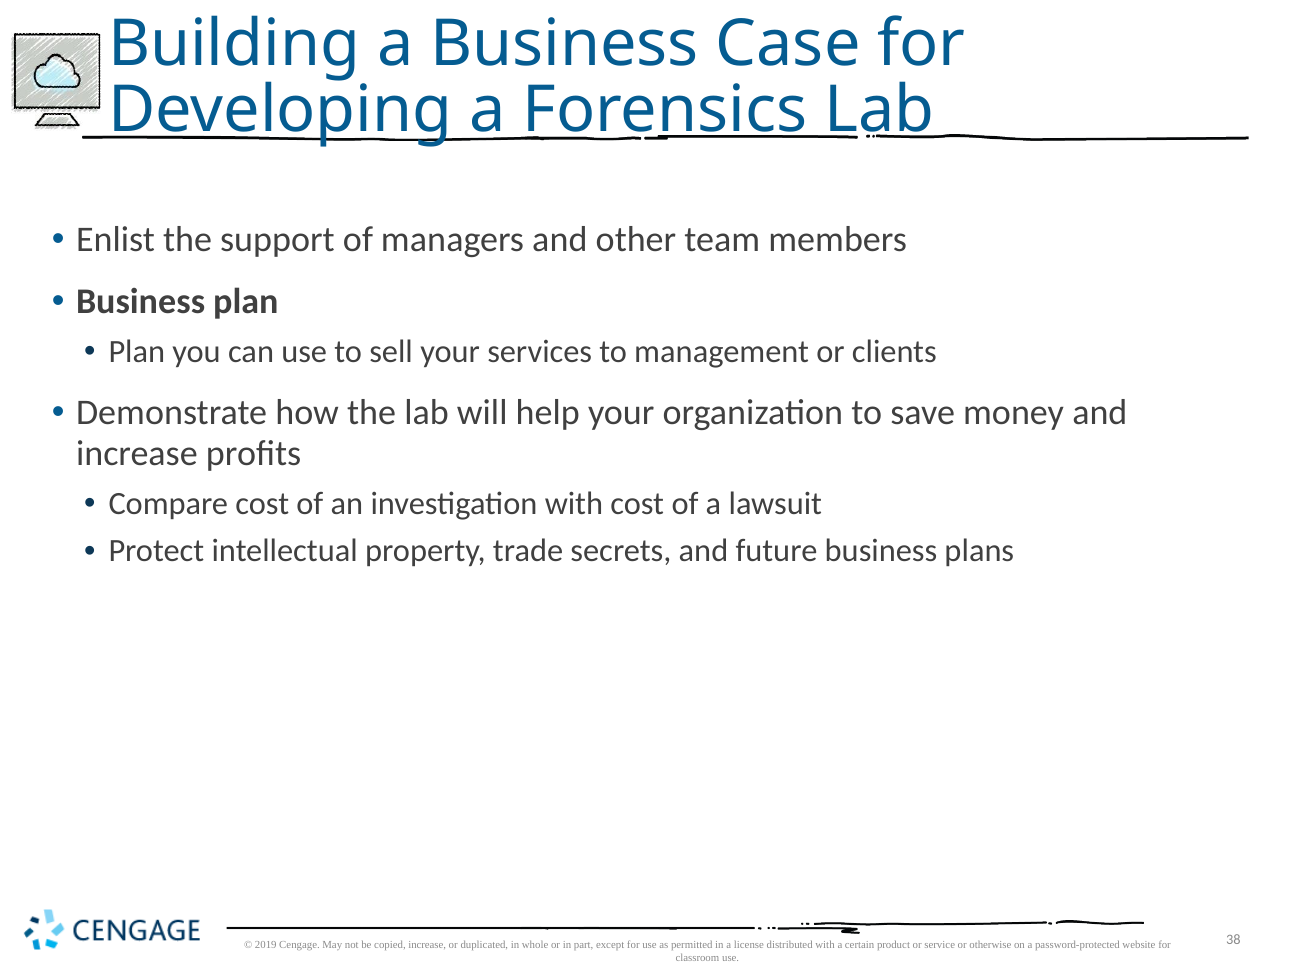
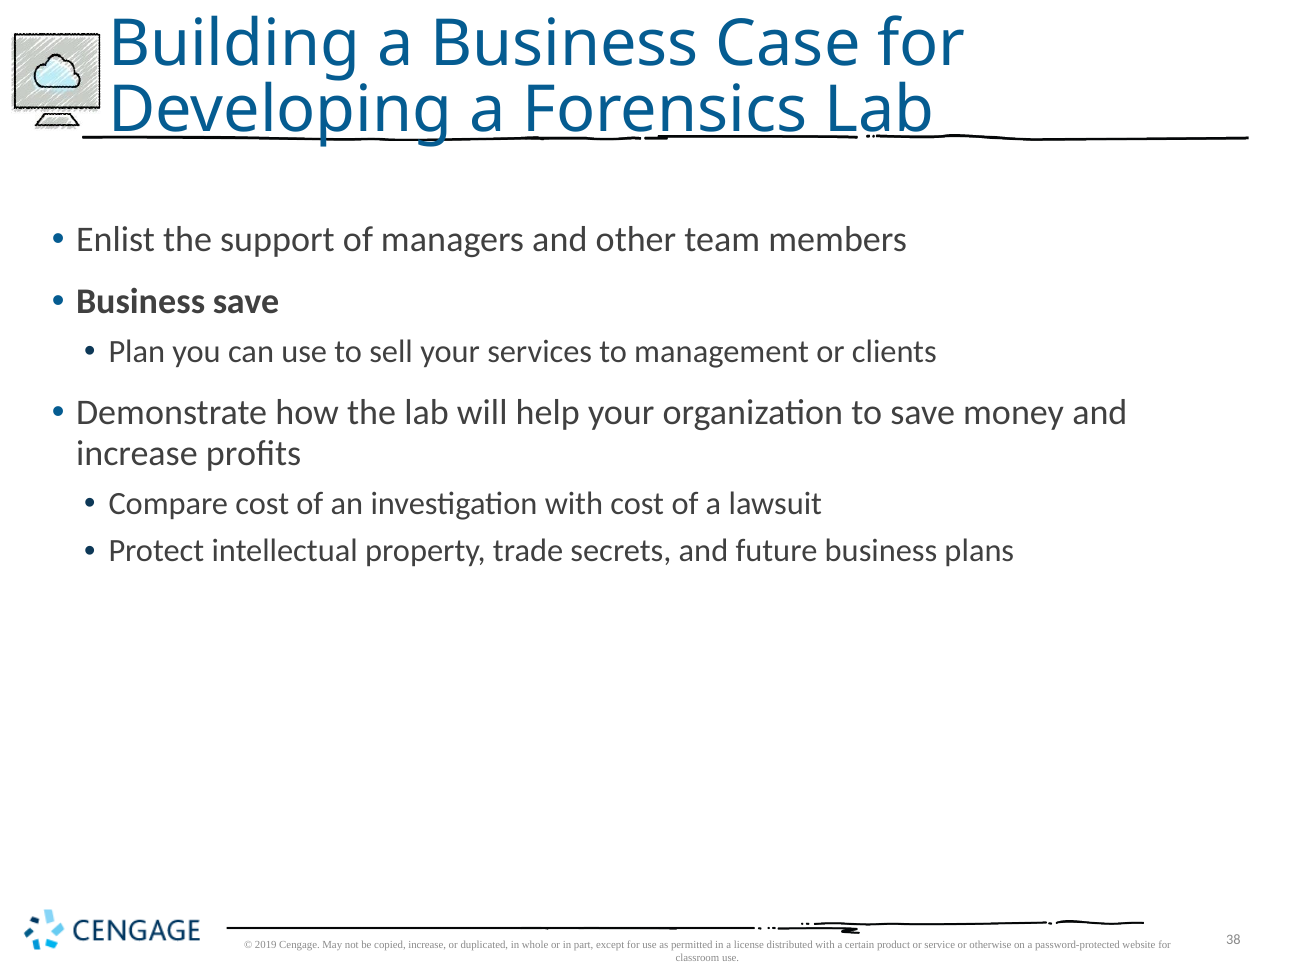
Business plan: plan -> save
